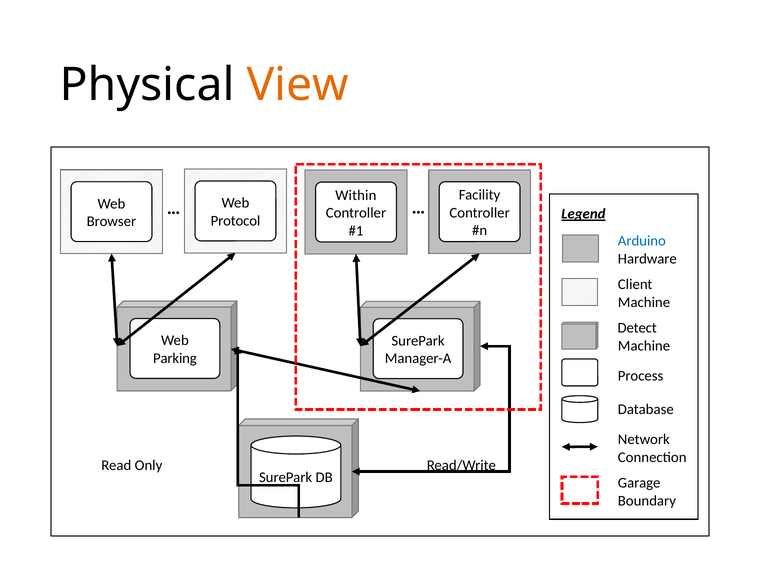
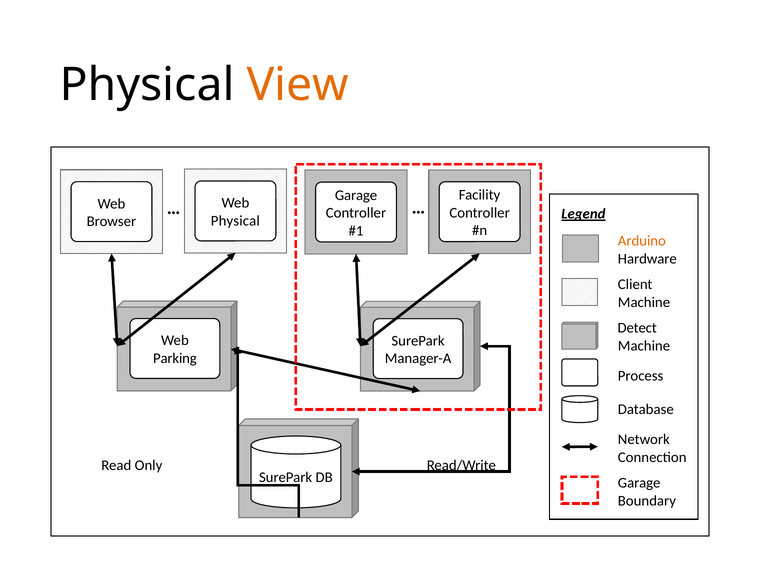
Within at (356, 195): Within -> Garage
Protocol at (235, 221): Protocol -> Physical
Arduino colour: blue -> orange
